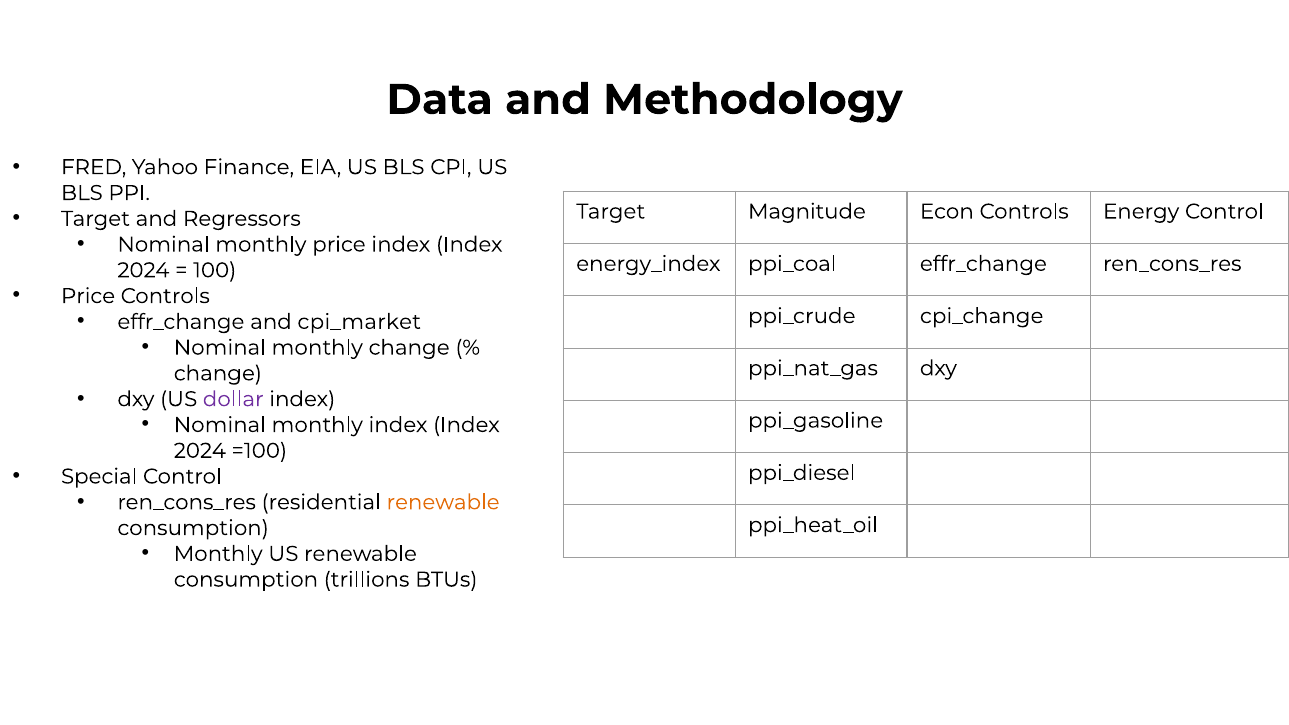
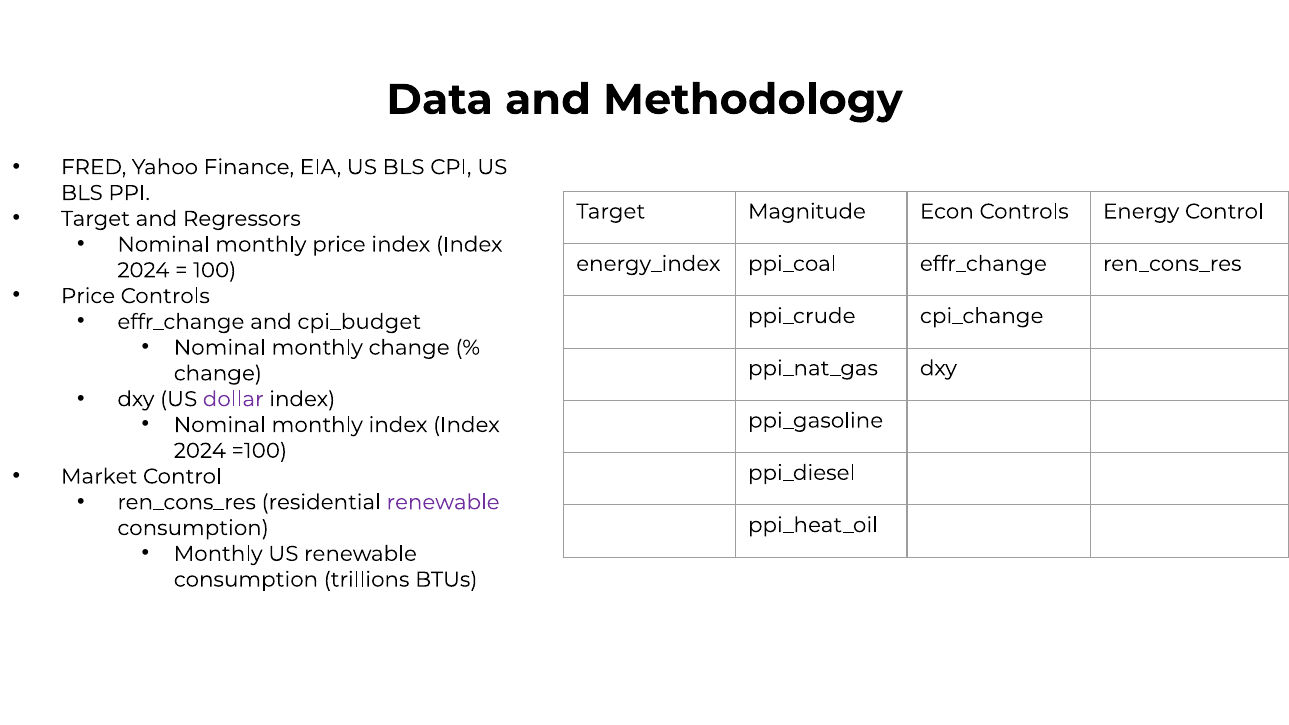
cpi_market: cpi_market -> cpi_budget
Special: Special -> Market
renewable at (443, 502) colour: orange -> purple
